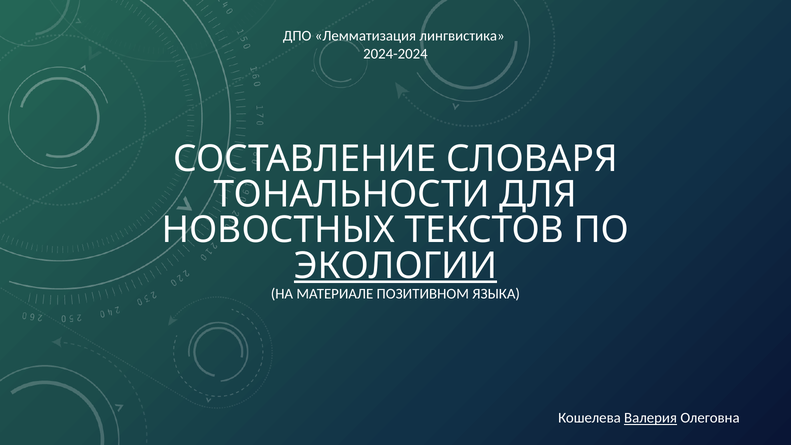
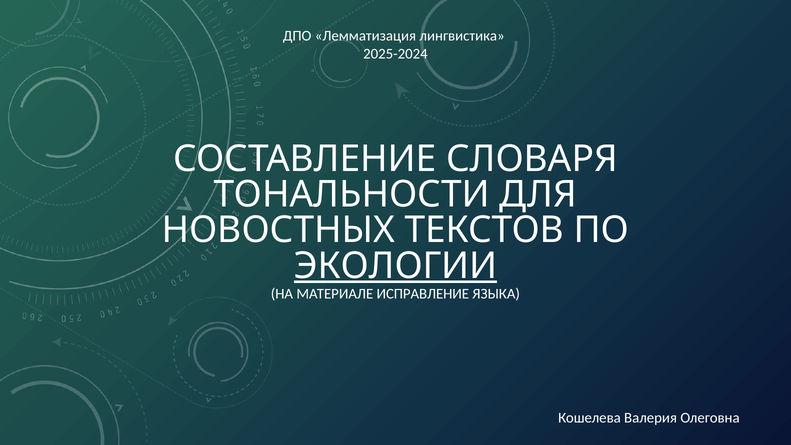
2024-2024: 2024-2024 -> 2025-2024
ПОЗИТИВНОМ: ПОЗИТИВНОМ -> ИСПРАВЛЕНИЕ
Валерия underline: present -> none
